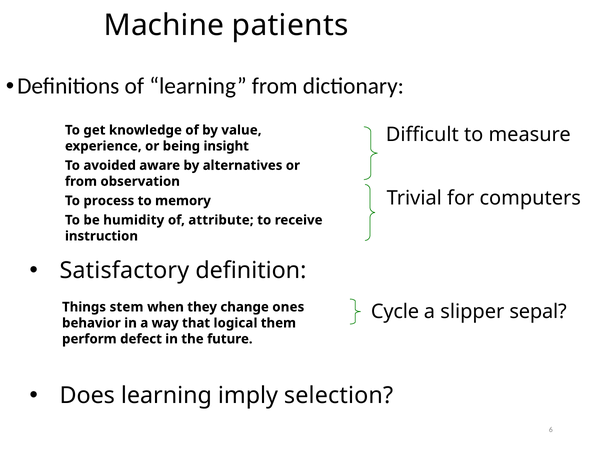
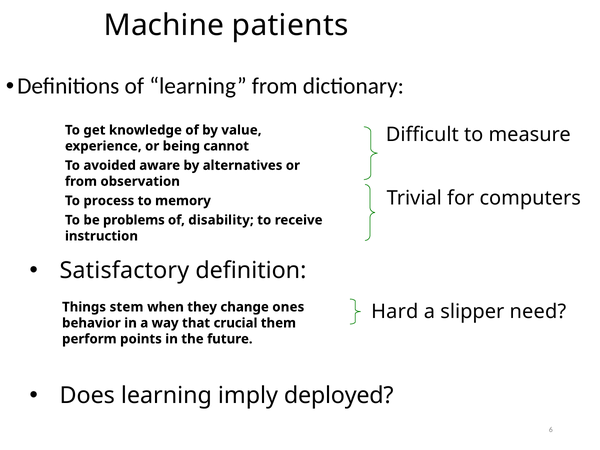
insight: insight -> cannot
humidity: humidity -> problems
attribute: attribute -> disability
Cycle: Cycle -> Hard
sepal: sepal -> need
logical: logical -> crucial
defect: defect -> points
selection: selection -> deployed
